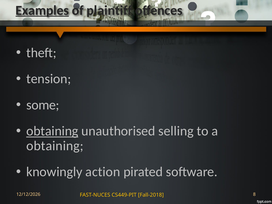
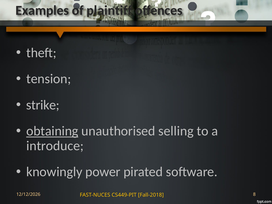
Examples underline: present -> none
some: some -> strike
obtaining at (55, 146): obtaining -> introduce
action: action -> power
